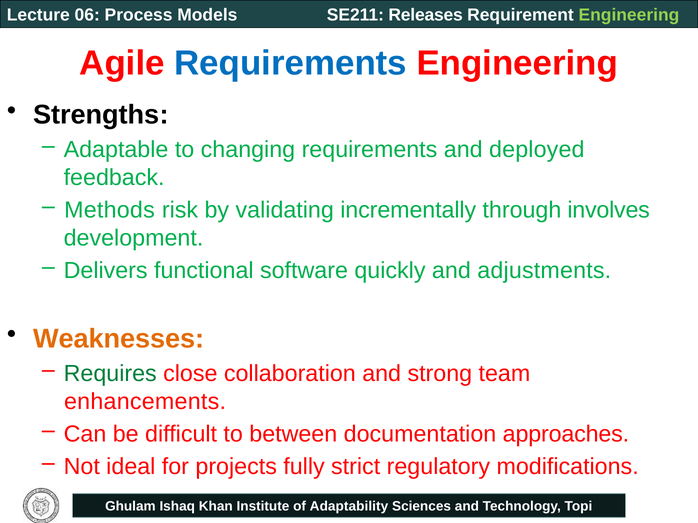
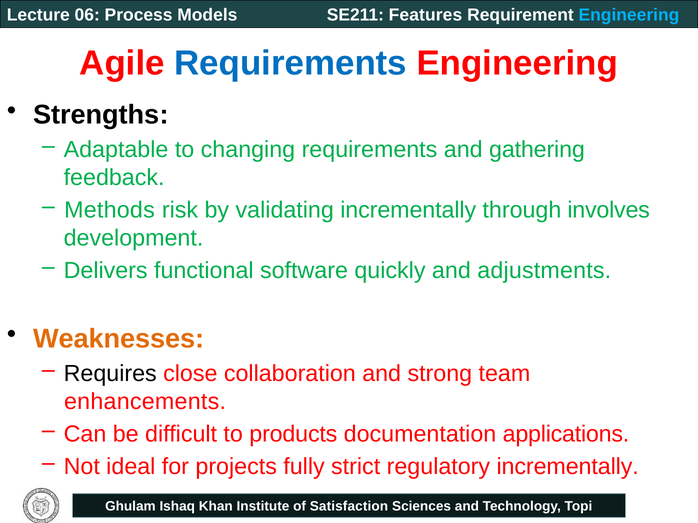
Releases: Releases -> Features
Engineering at (629, 15) colour: light green -> light blue
deployed: deployed -> gathering
Requires colour: green -> black
between: between -> products
approaches: approaches -> applications
regulatory modifications: modifications -> incrementally
Adaptability: Adaptability -> Satisfaction
